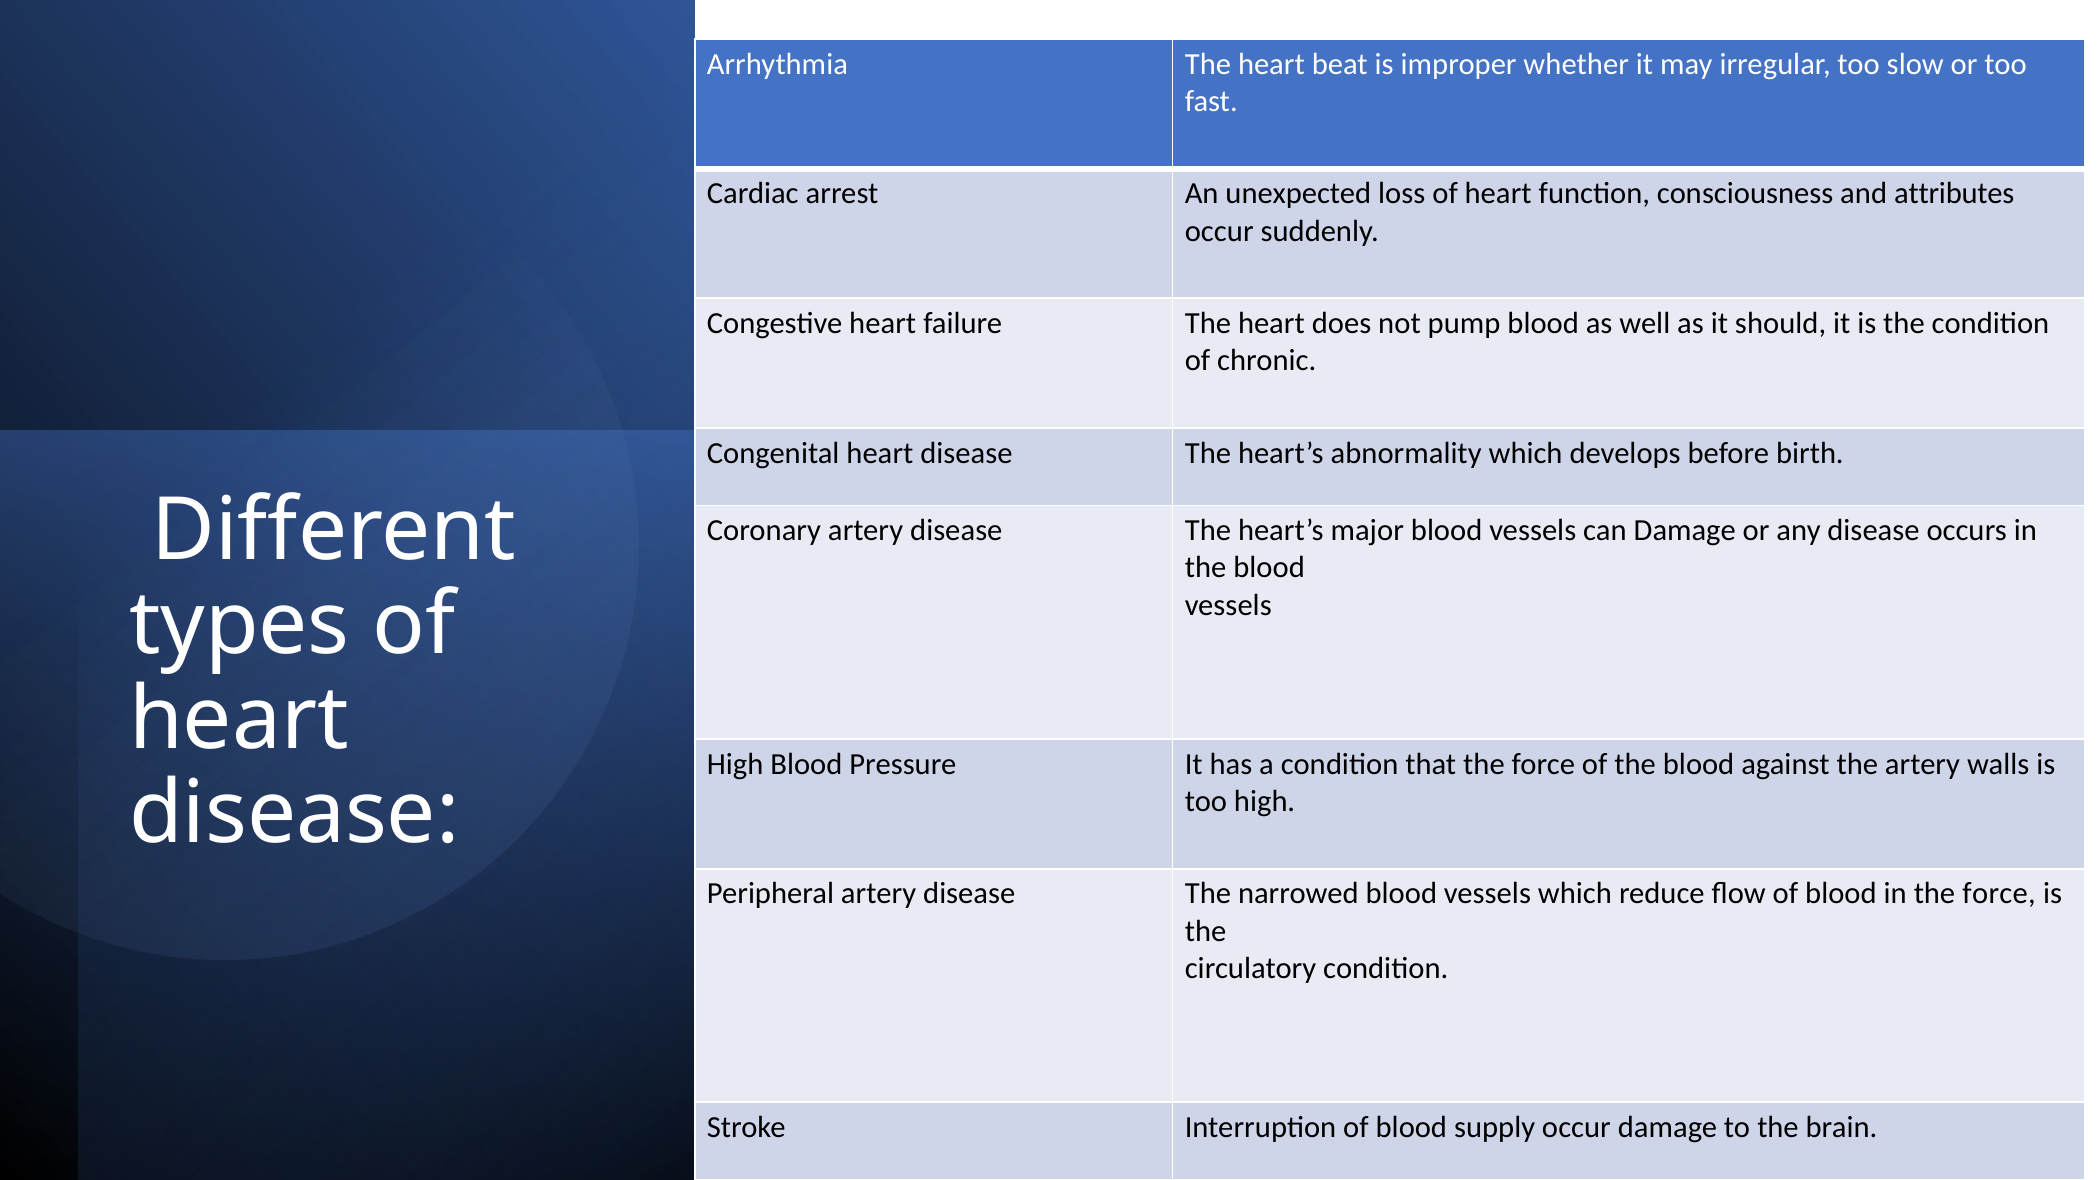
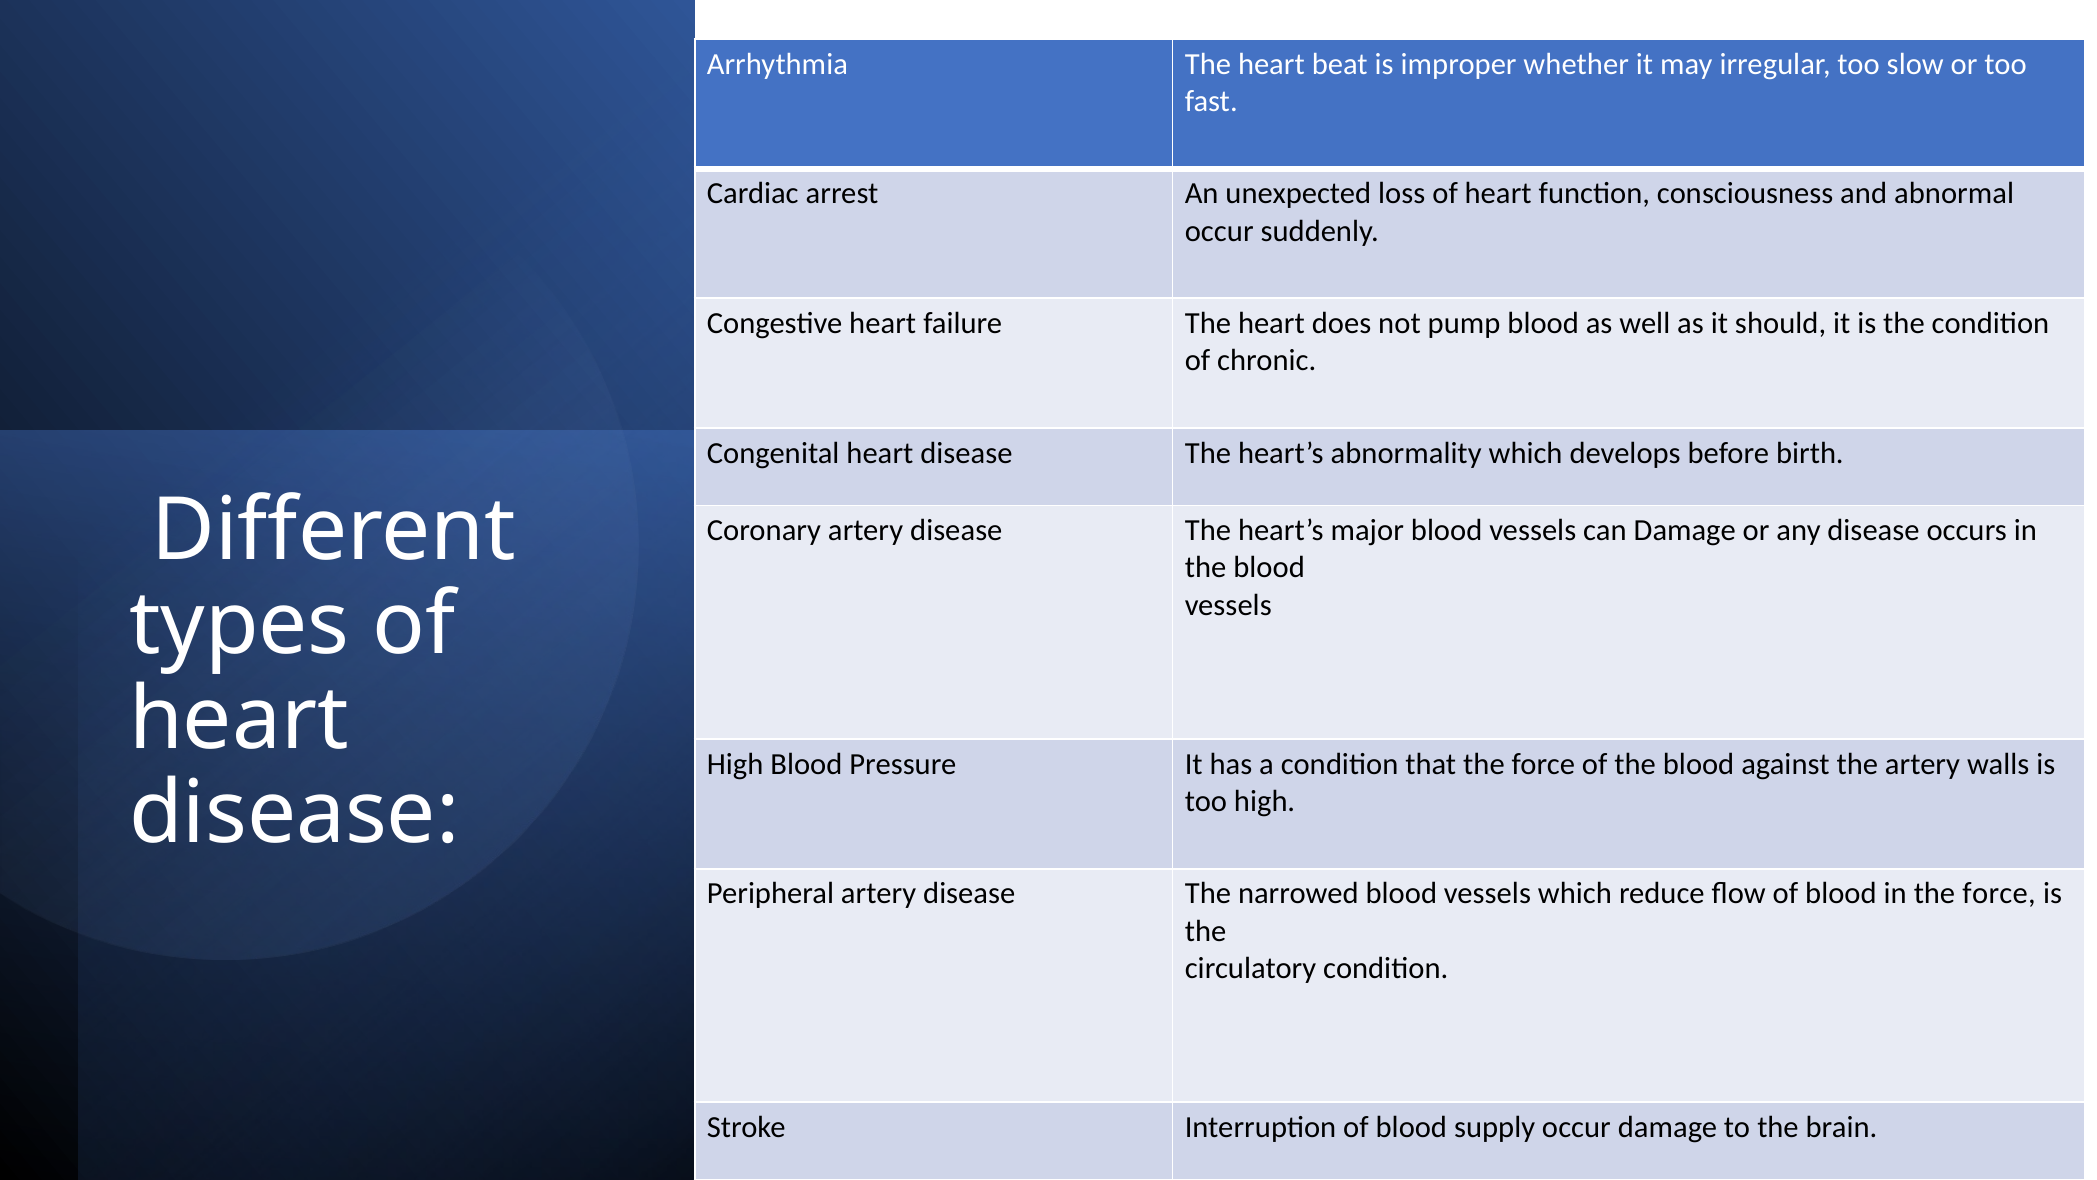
attributes: attributes -> abnormal
